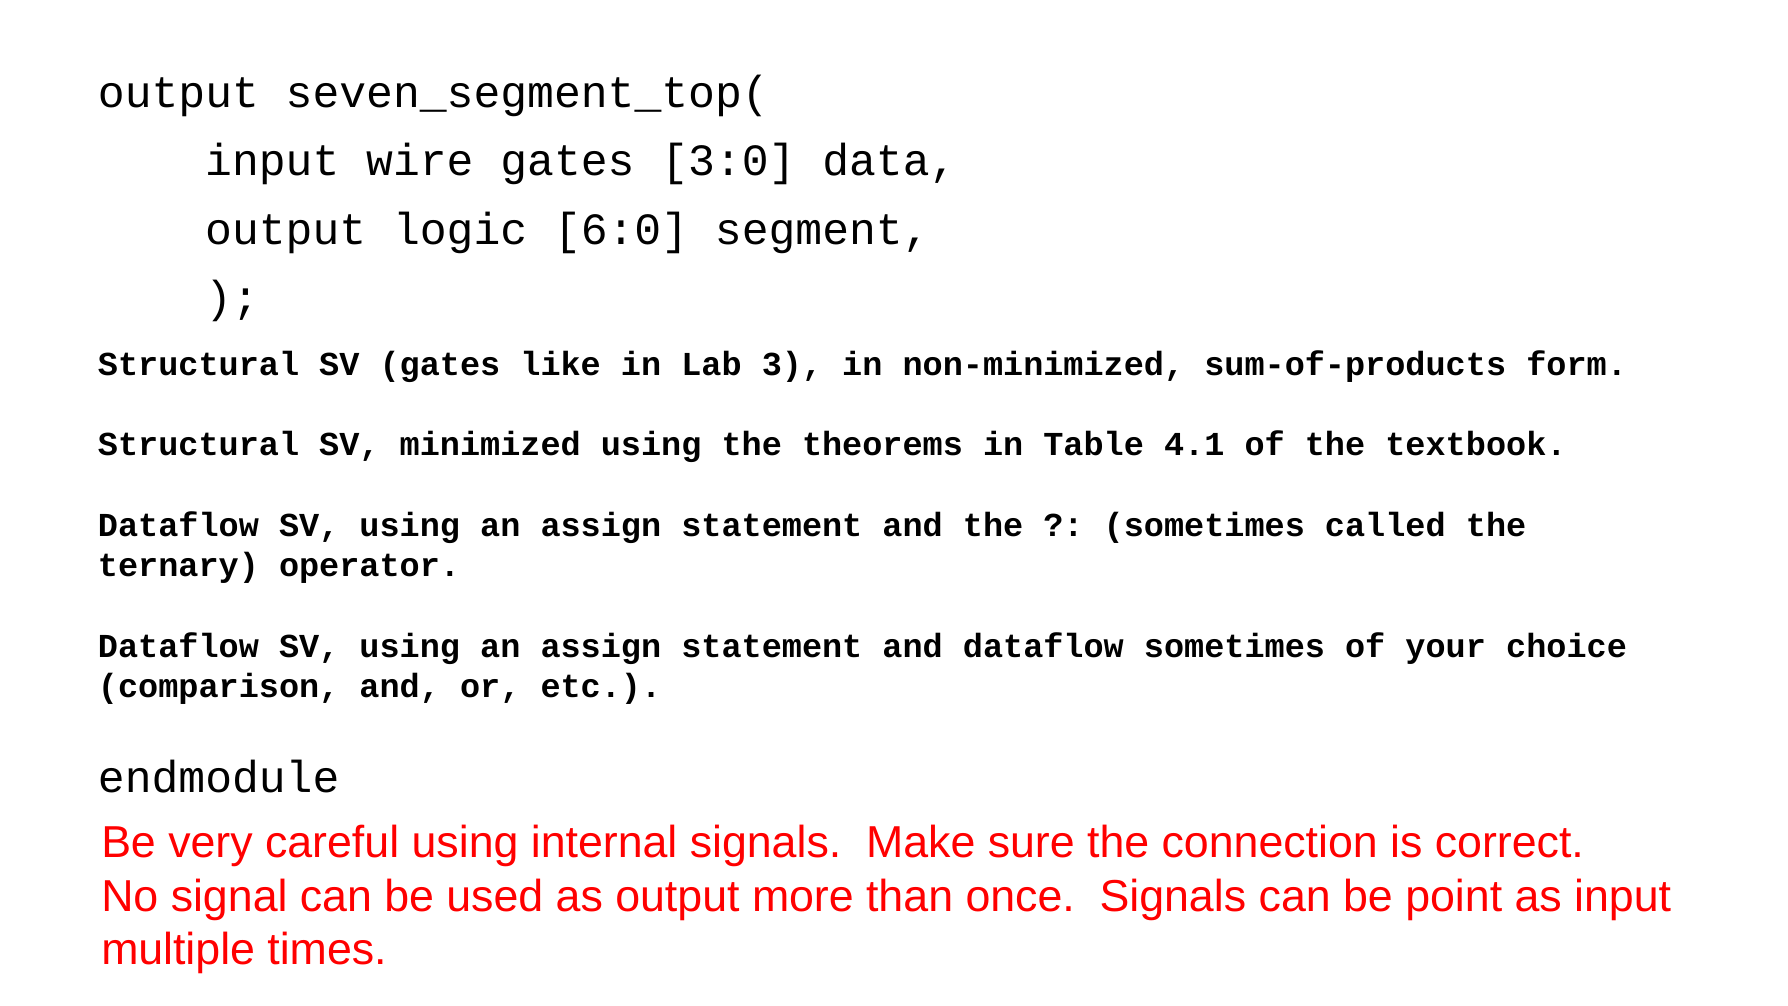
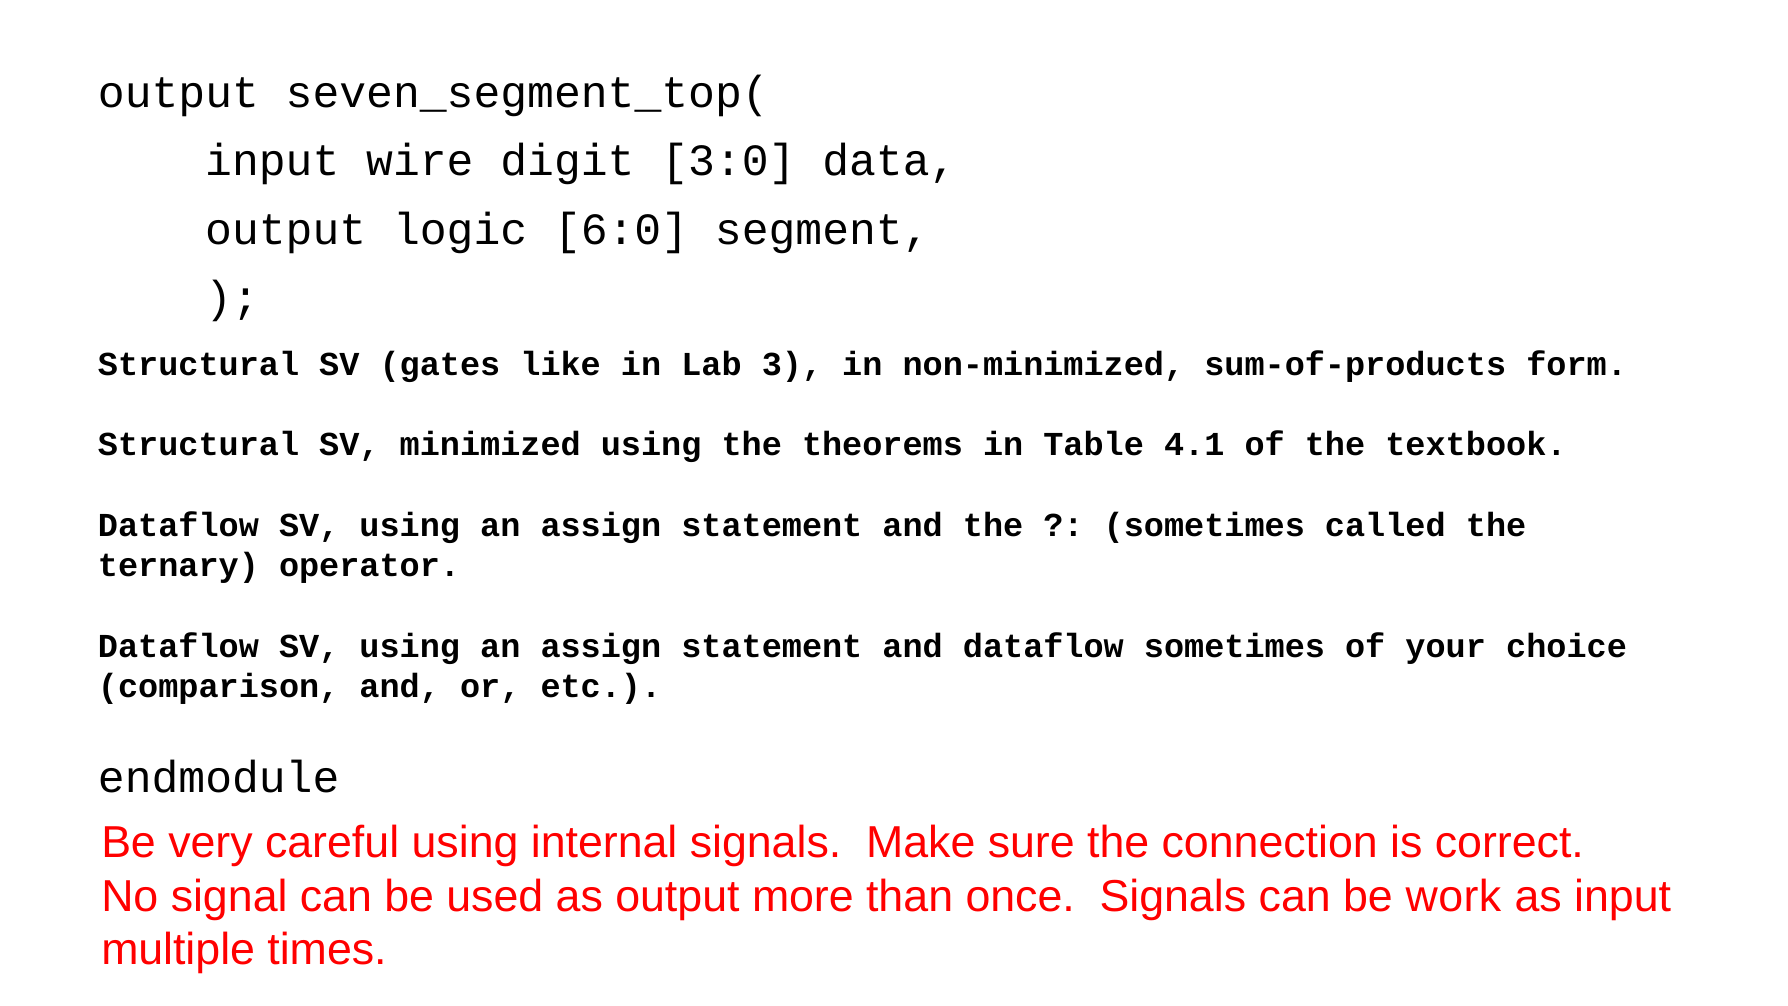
wire gates: gates -> digit
point: point -> work
